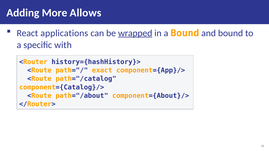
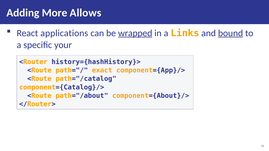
a Bound: Bound -> Links
bound at (231, 33) underline: none -> present
with: with -> your
